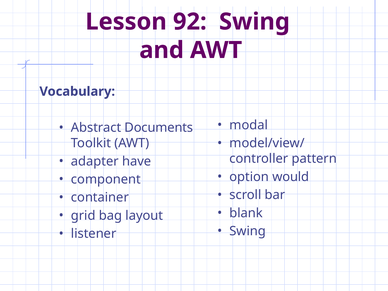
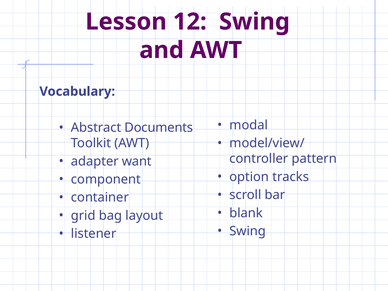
92: 92 -> 12
have: have -> want
would: would -> tracks
